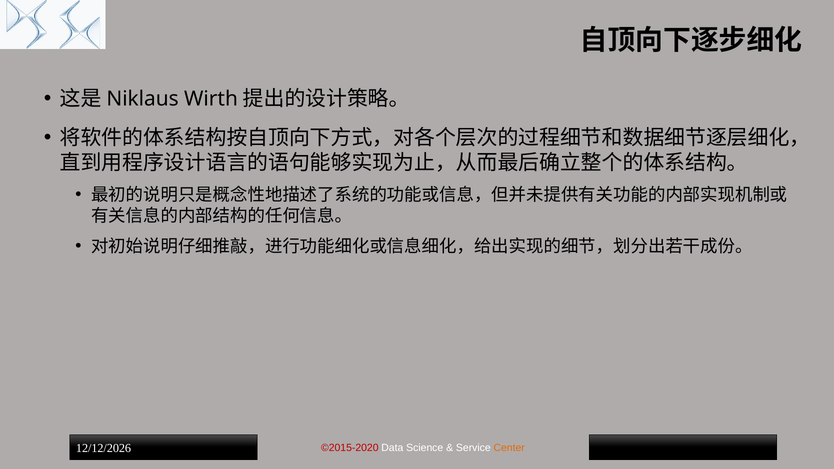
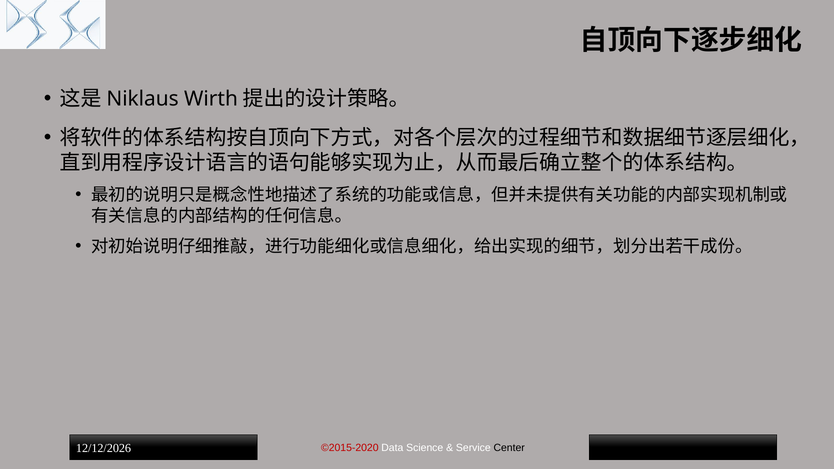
Center colour: orange -> black
